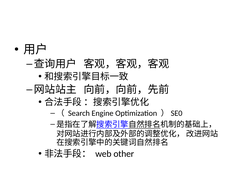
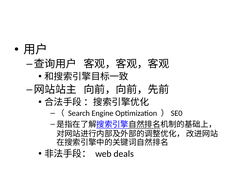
other: other -> deals
